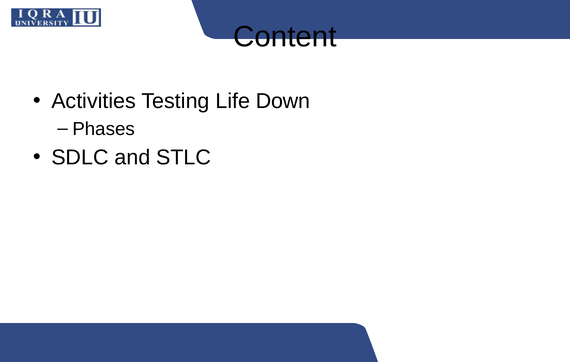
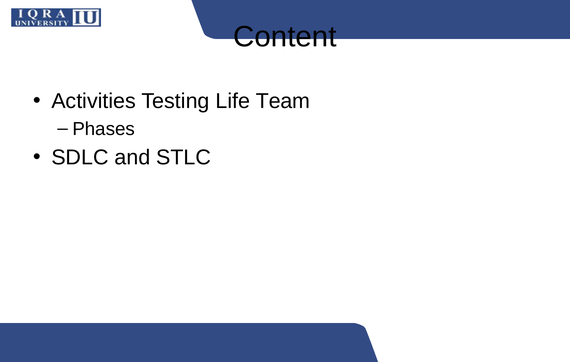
Down: Down -> Team
